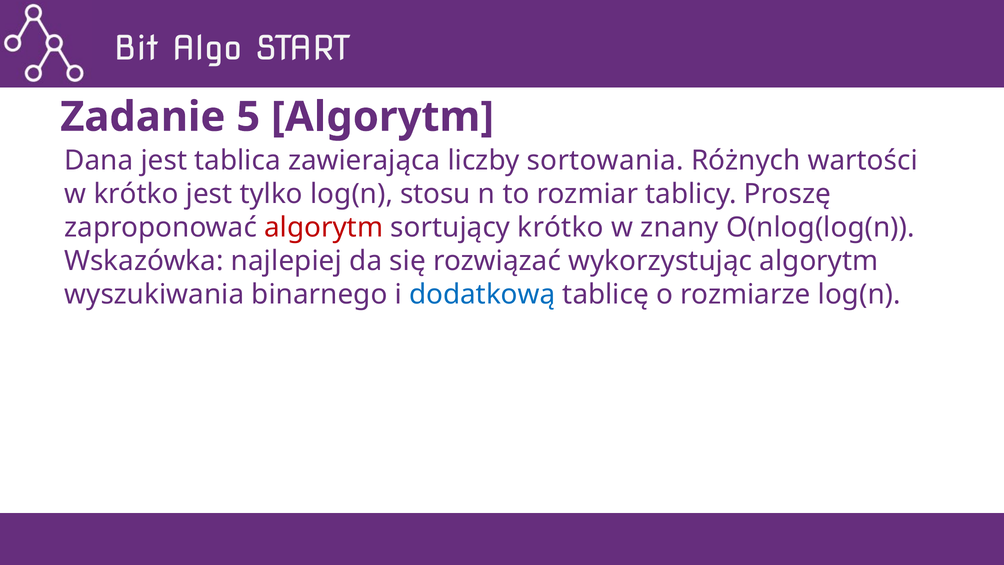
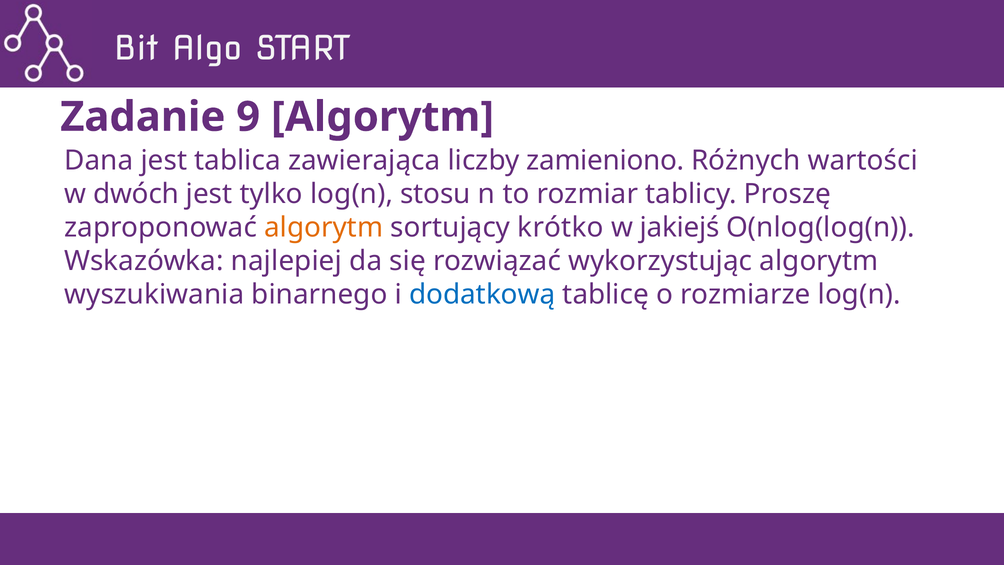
5: 5 -> 9
sortowania: sortowania -> zamieniono
w krótko: krótko -> dwóch
algorytm at (324, 227) colour: red -> orange
znany: znany -> jakiejś
